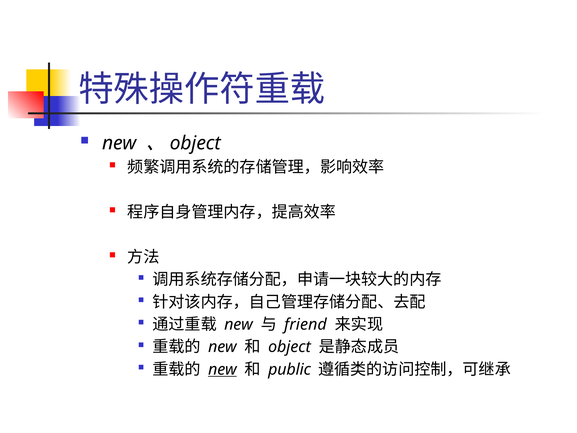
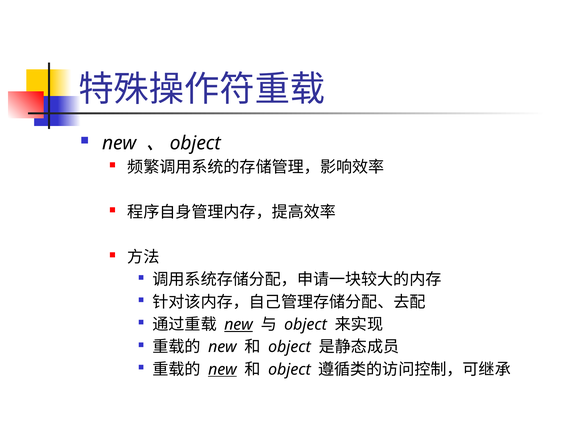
new at (238, 324) underline: none -> present
friend at (305, 324): friend -> object
public at (290, 369): public -> object
